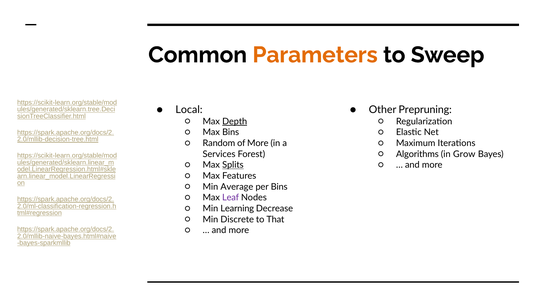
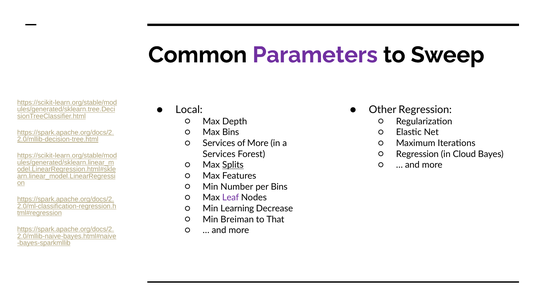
Parameters colour: orange -> purple
Other Prepruning: Prepruning -> Regression
Depth underline: present -> none
Random at (219, 143): Random -> Services
Algorithms at (417, 154): Algorithms -> Regression
Grow: Grow -> Cloud
Average: Average -> Number
Discrete: Discrete -> Breiman
